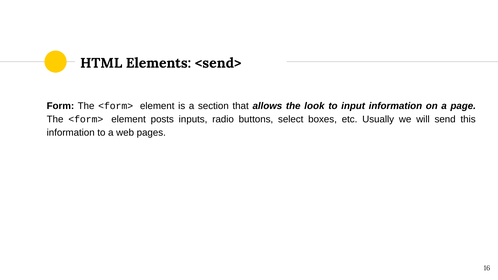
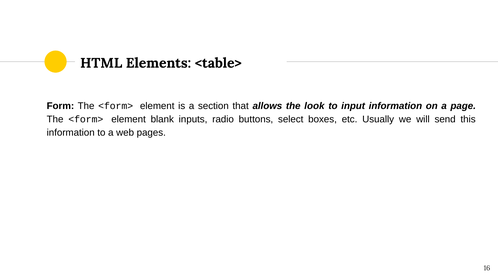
<send>: <send> -> <table>
posts: posts -> blank
